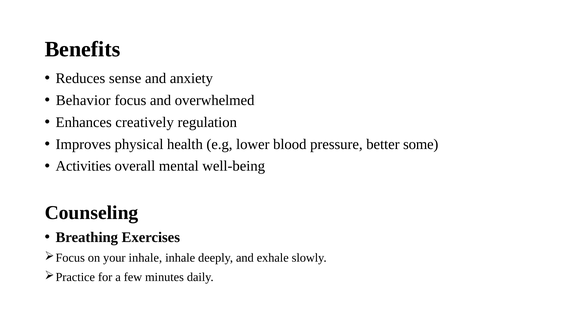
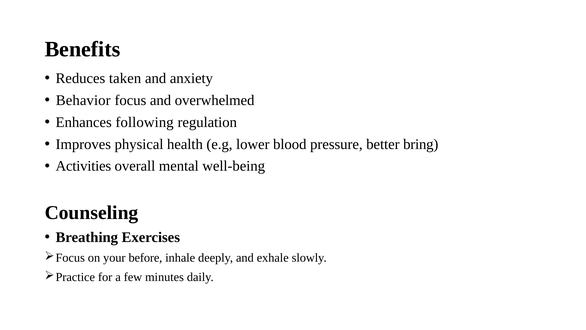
sense: sense -> taken
creatively: creatively -> following
some: some -> bring
your inhale: inhale -> before
